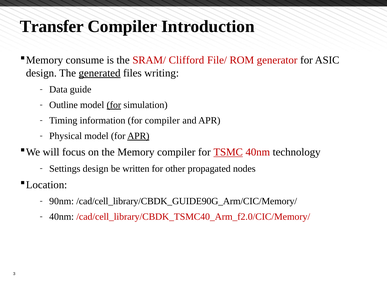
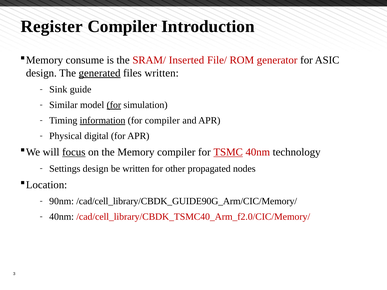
Transfer: Transfer -> Register
Clifford: Clifford -> Inserted
files writing: writing -> written
Data: Data -> Sink
Outline: Outline -> Similar
information underline: none -> present
Physical model: model -> digital
APR at (138, 136) underline: present -> none
focus underline: none -> present
